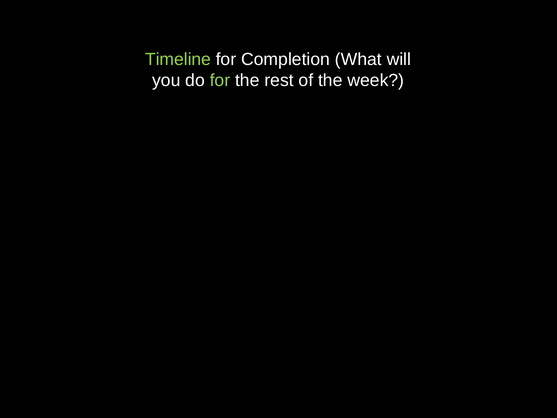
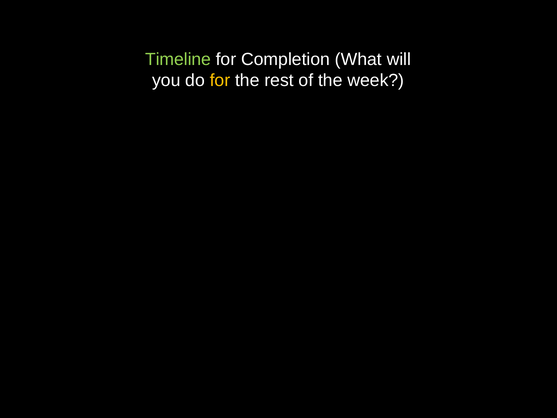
for at (220, 80) colour: light green -> yellow
